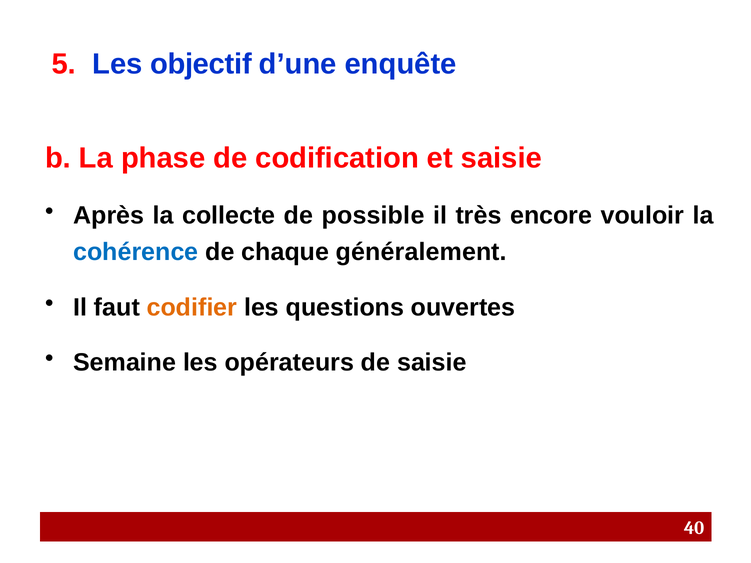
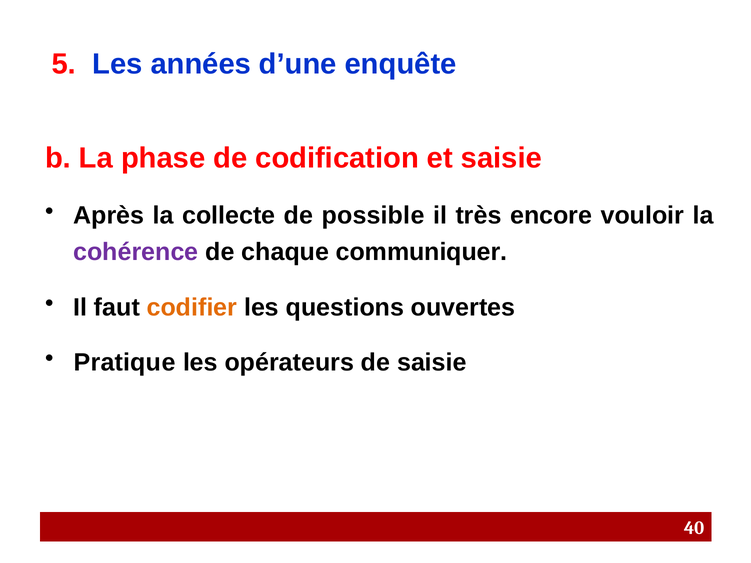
objectif: objectif -> années
cohérence colour: blue -> purple
généralement: généralement -> communiquer
Semaine: Semaine -> Pratique
